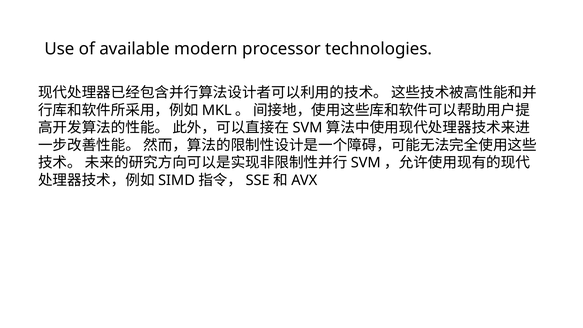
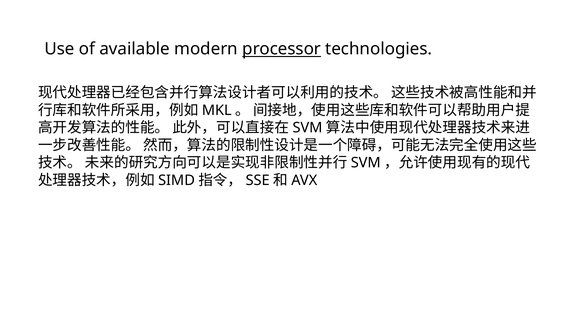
processor underline: none -> present
